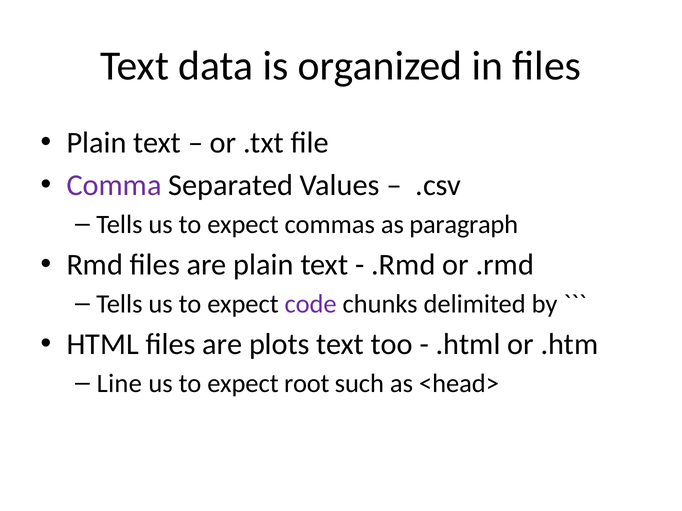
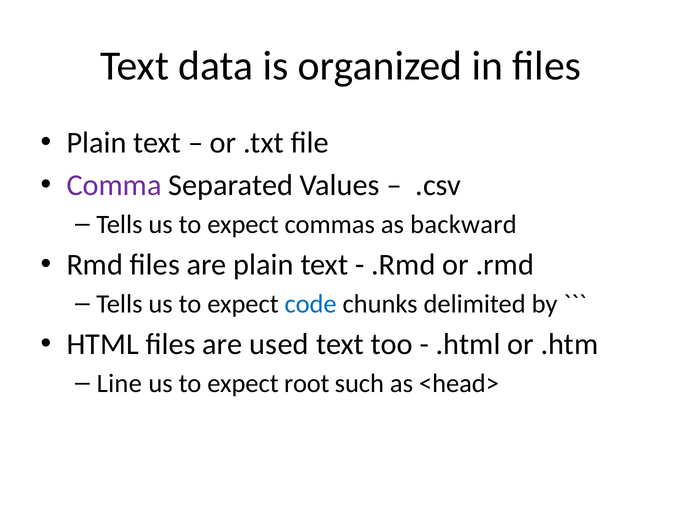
paragraph: paragraph -> backward
code colour: purple -> blue
plots: plots -> used
